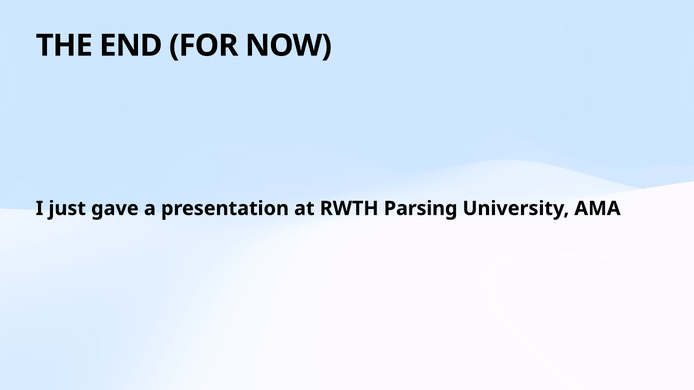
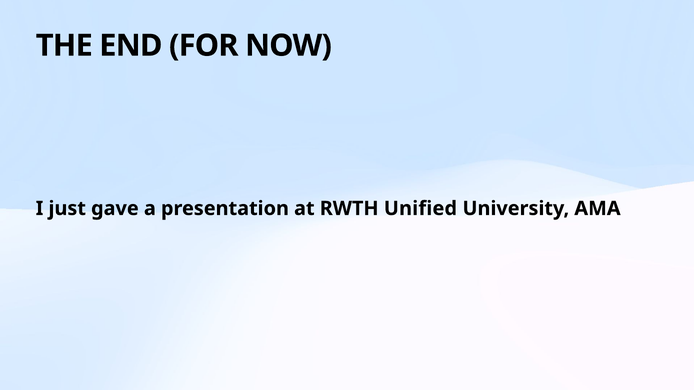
Parsing: Parsing -> Unified
